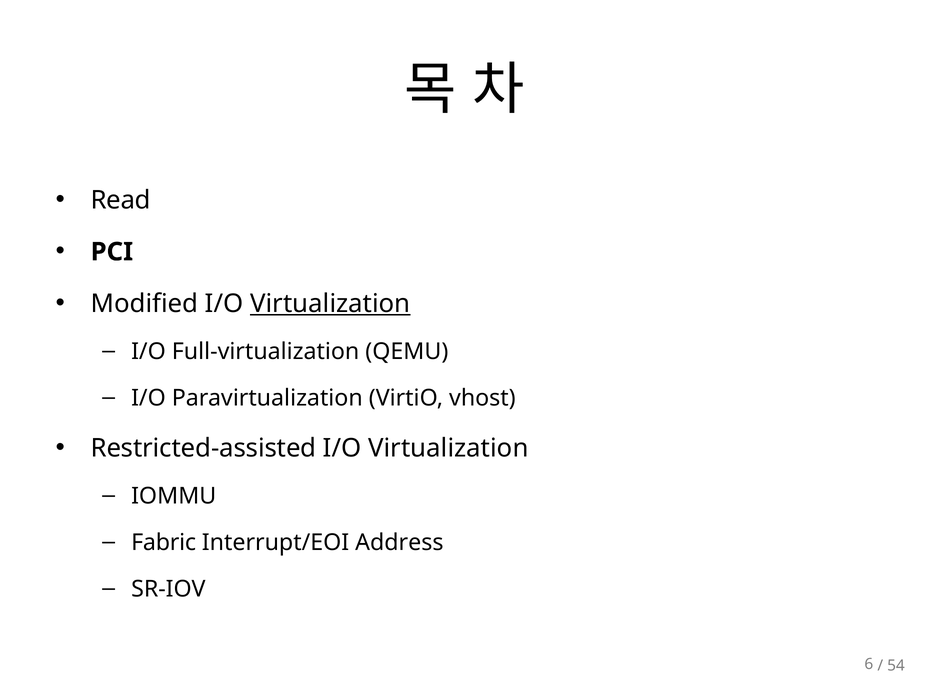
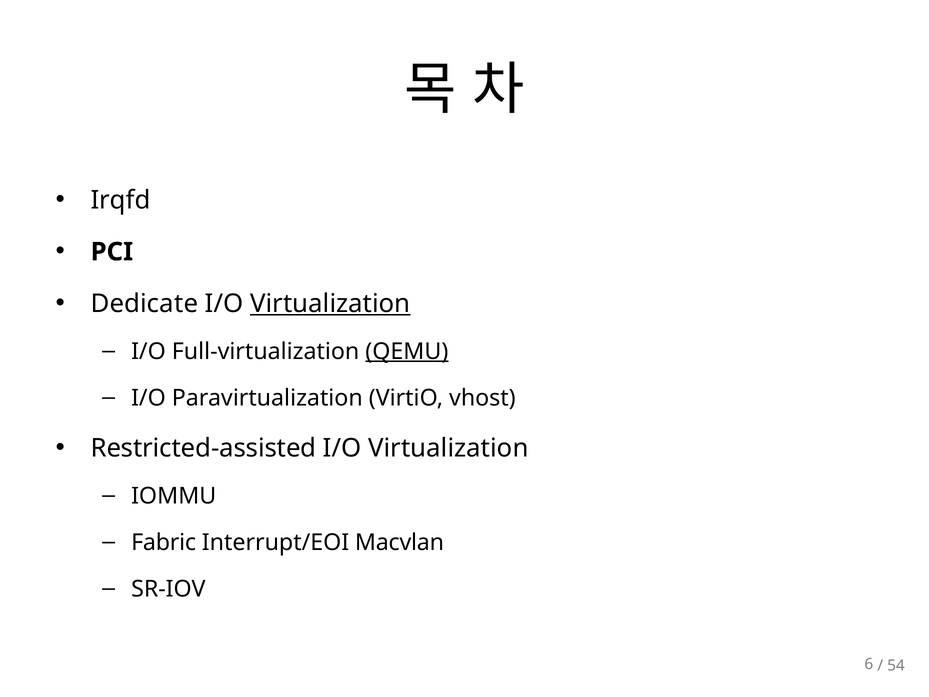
Read: Read -> Irqfd
Modified: Modified -> Dedicate
QEMU underline: none -> present
Address: Address -> Macvlan
